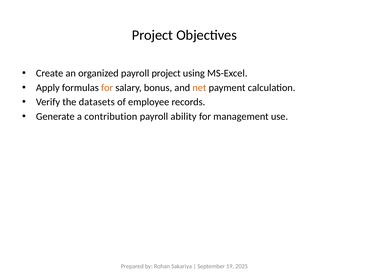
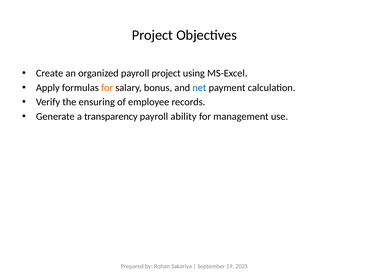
net colour: orange -> blue
datasets: datasets -> ensuring
contribution: contribution -> transparency
